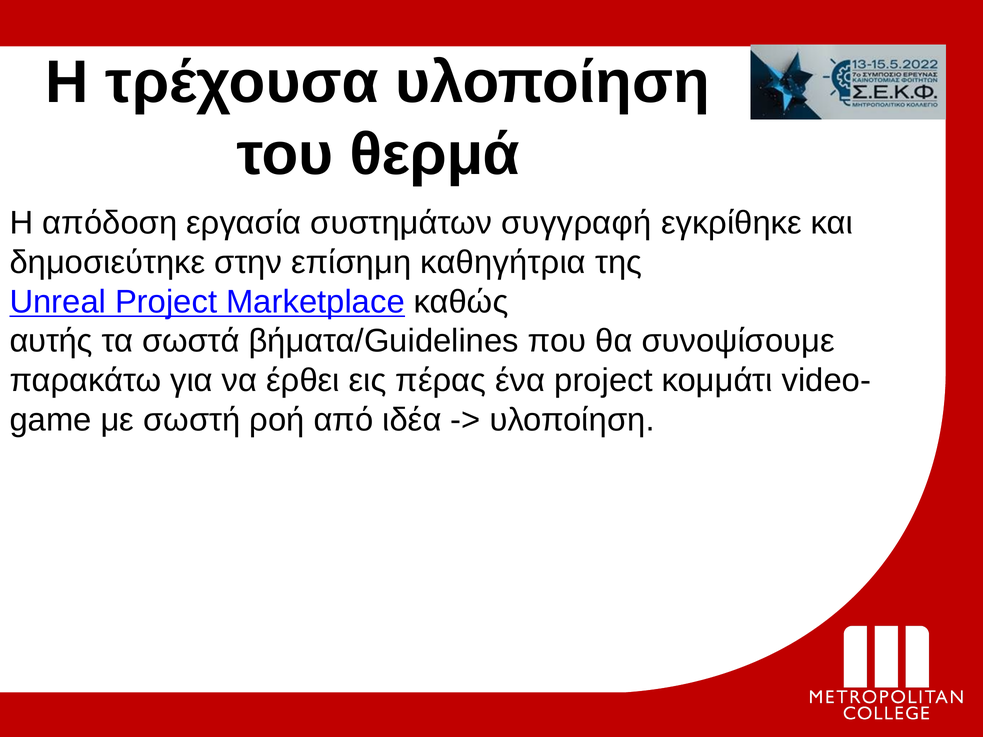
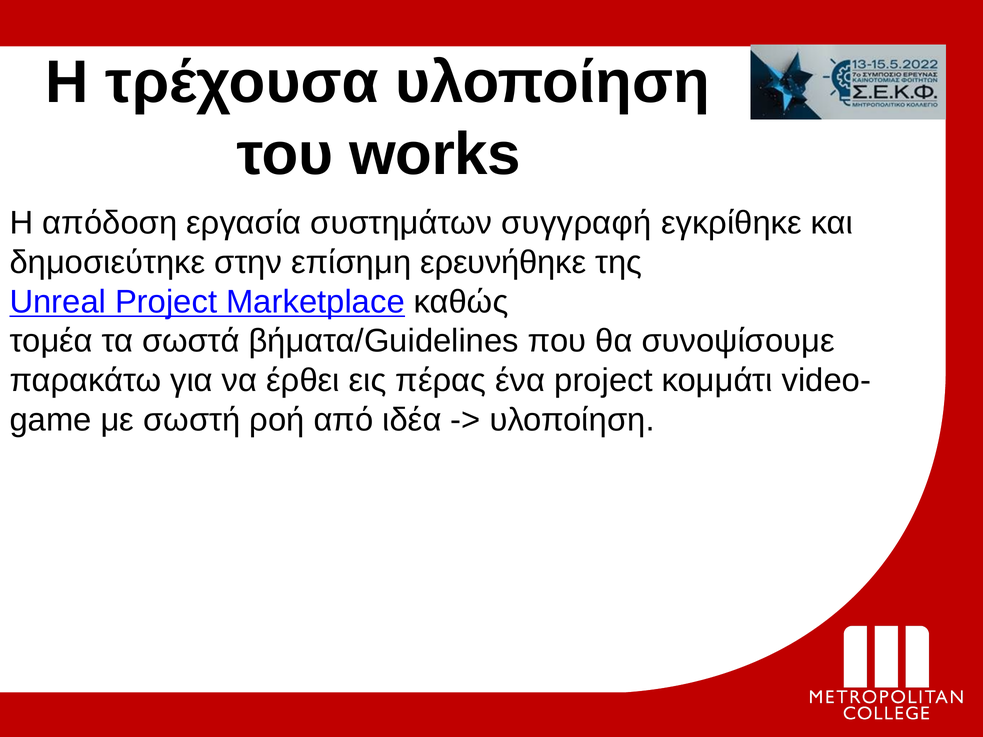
θερμά: θερμά -> works
καθηγήτρια: καθηγήτρια -> ερευνήθηκε
αυτής: αυτής -> τομέα
